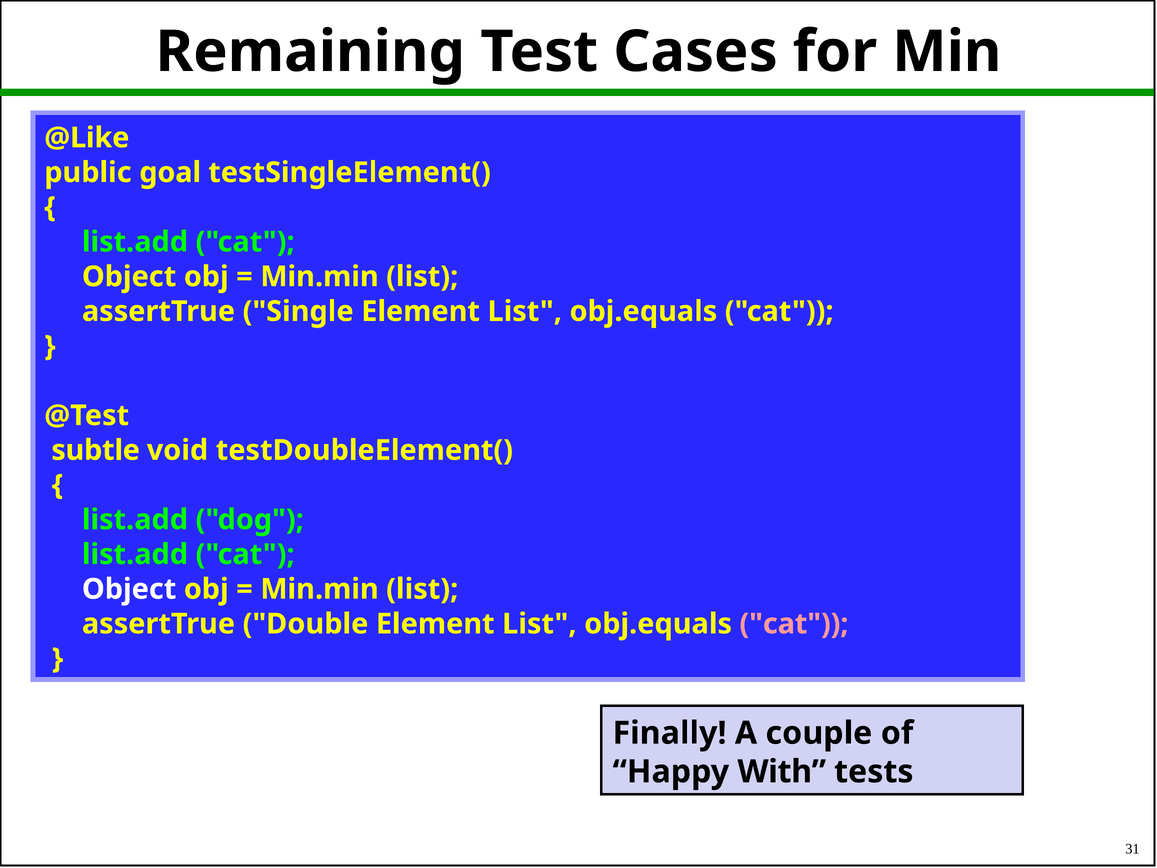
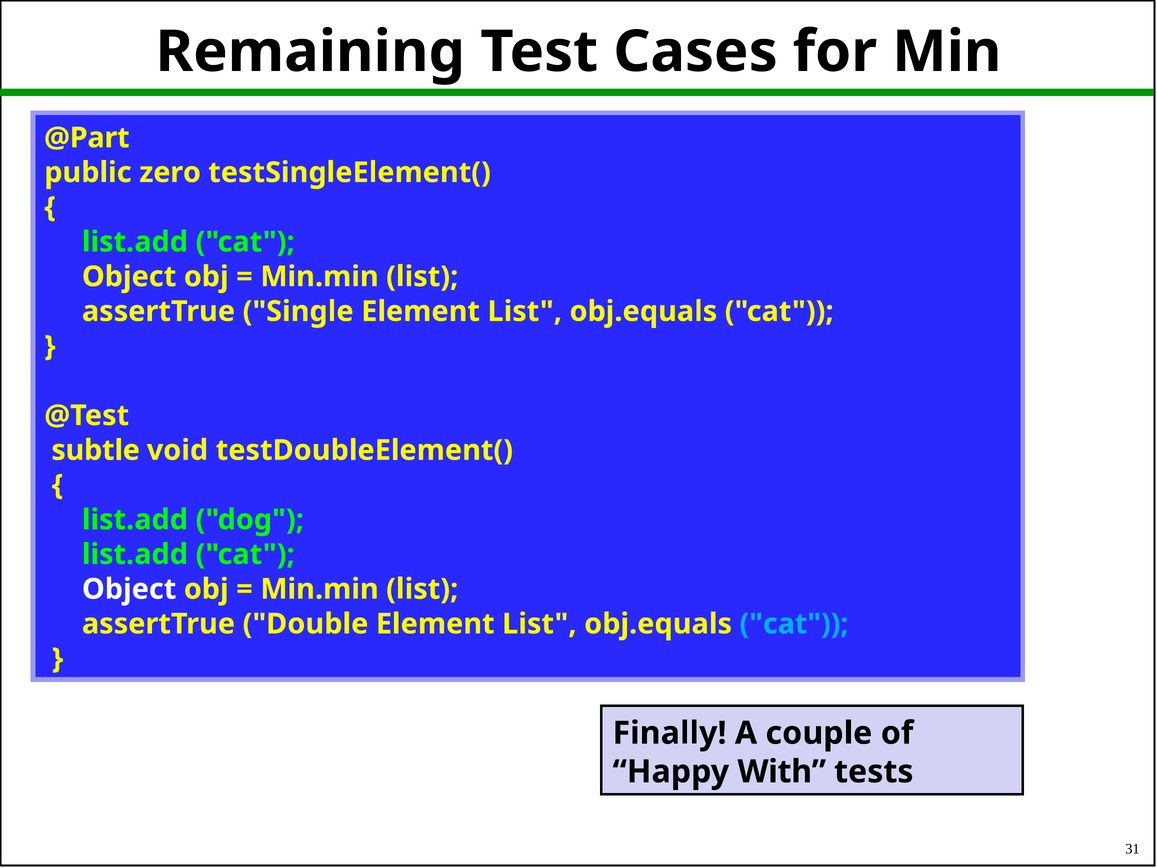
@Like: @Like -> @Part
goal: goal -> zero
cat at (794, 624) colour: pink -> light blue
